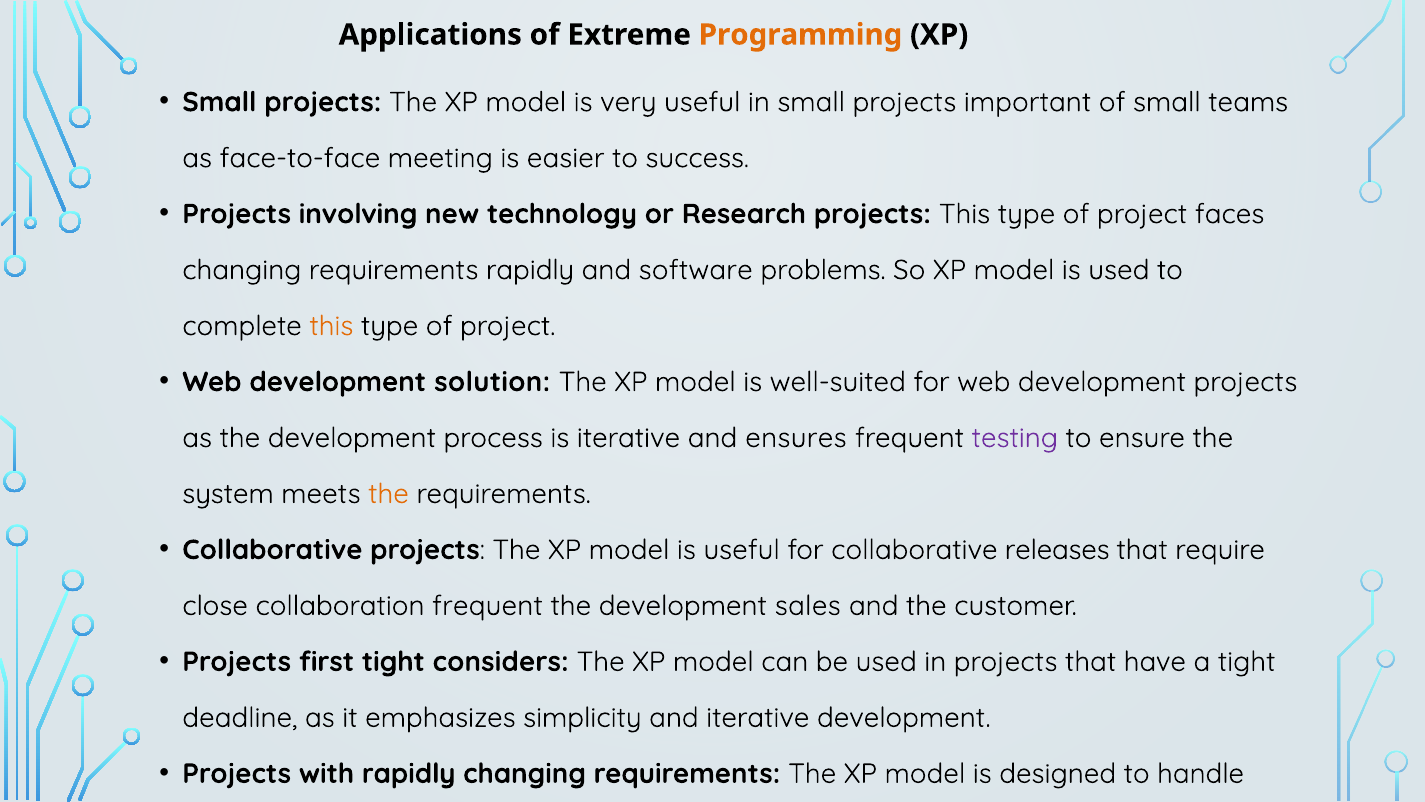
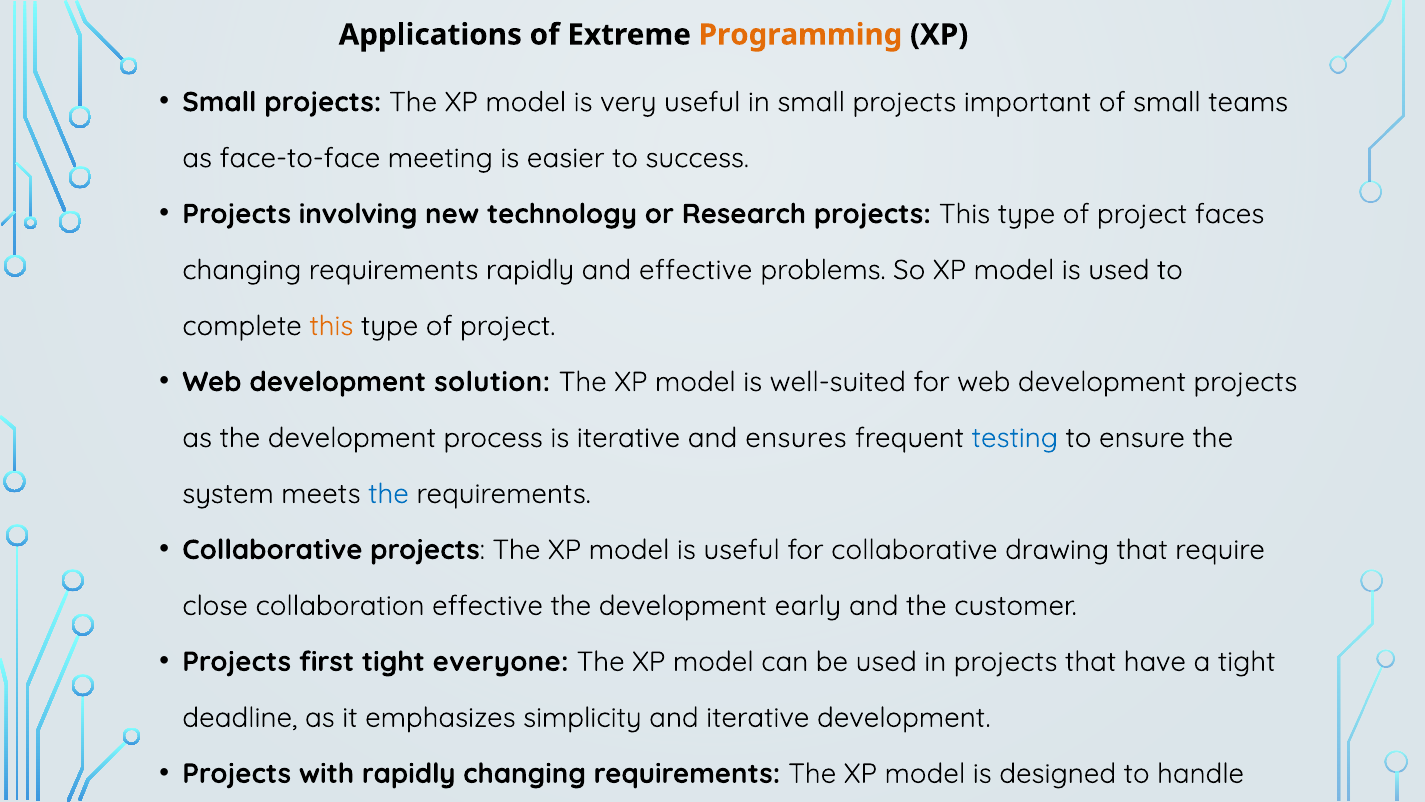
and software: software -> effective
testing colour: purple -> blue
the at (389, 494) colour: orange -> blue
releases: releases -> drawing
collaboration frequent: frequent -> effective
sales: sales -> early
considers: considers -> everyone
